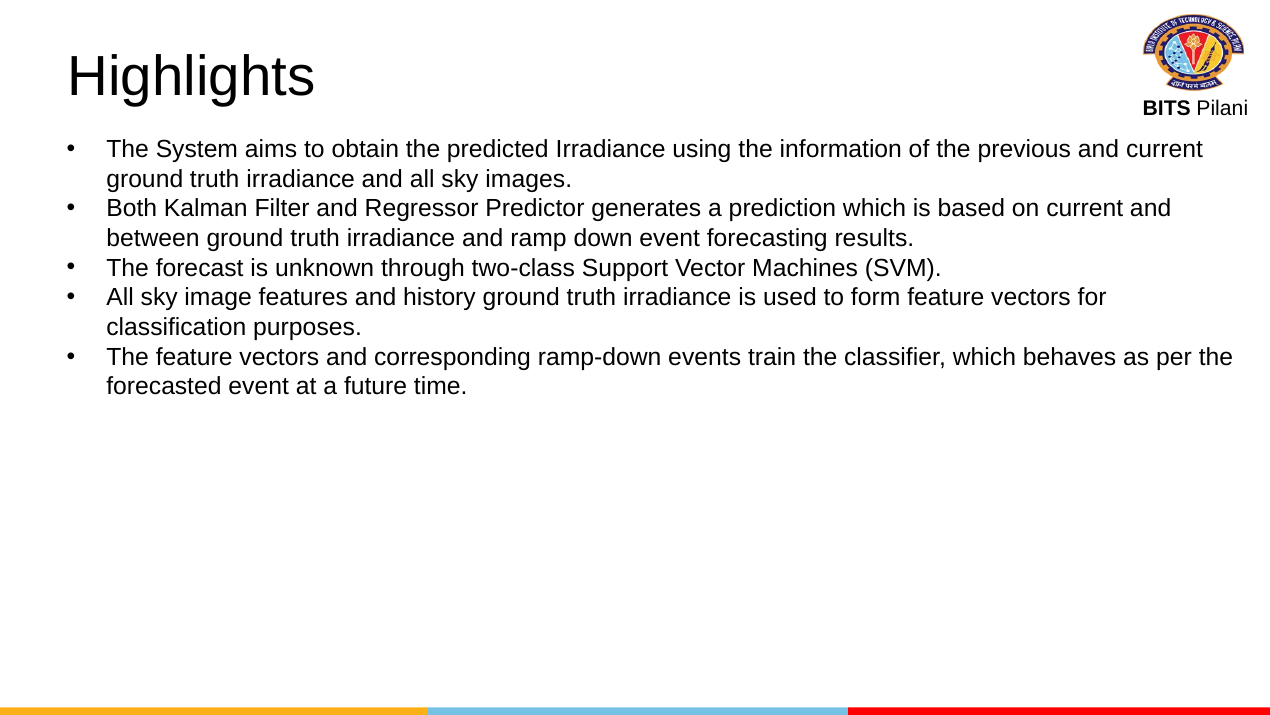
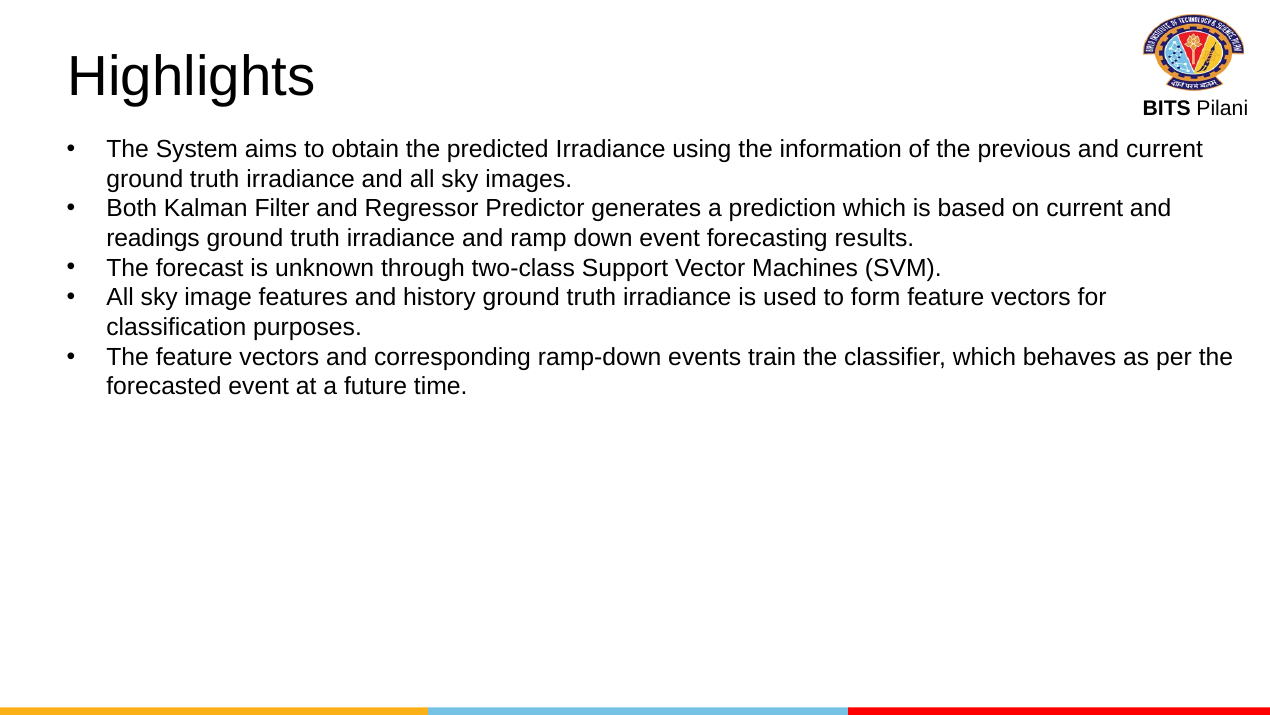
between: between -> readings
